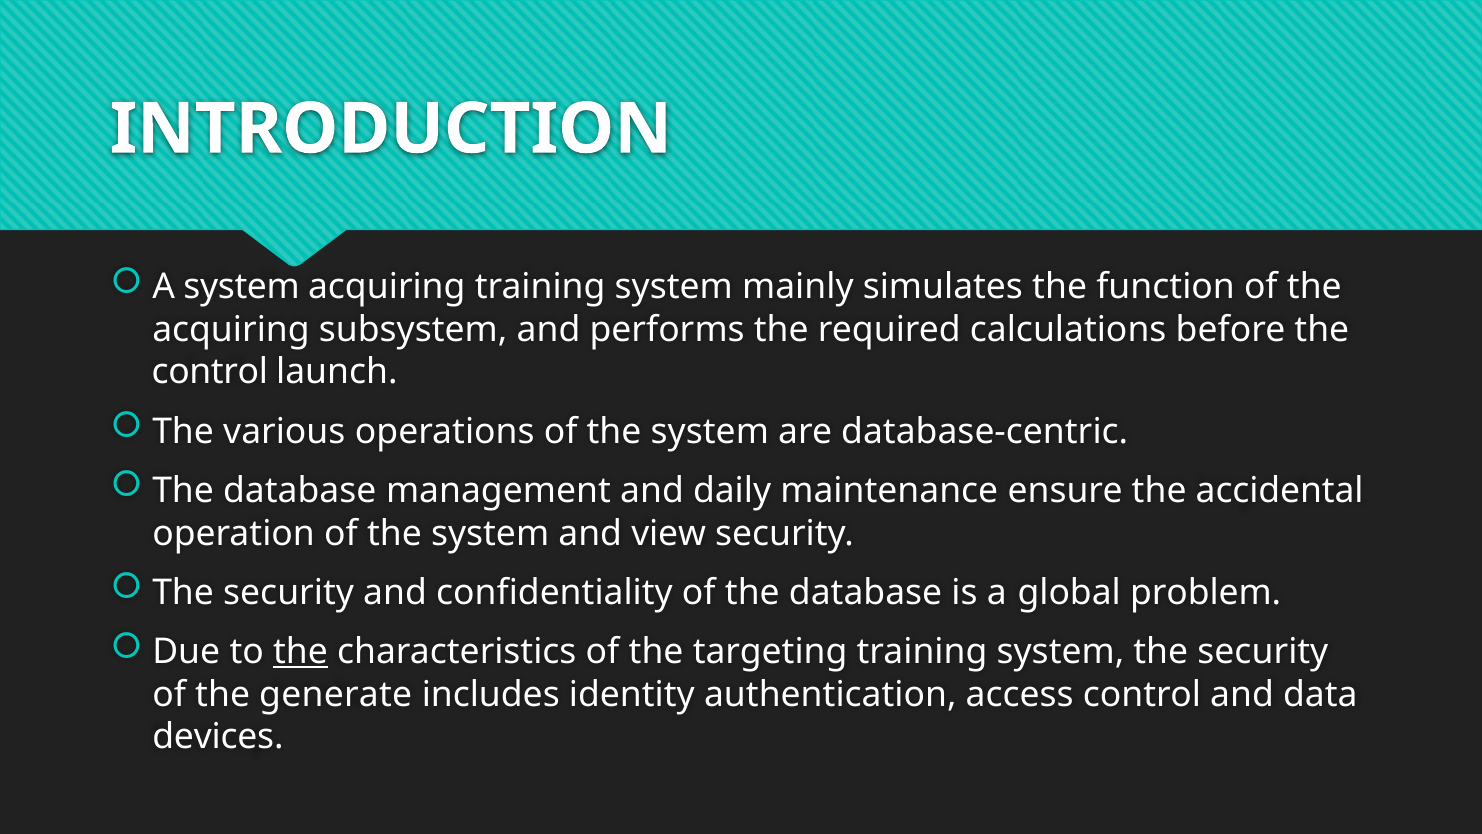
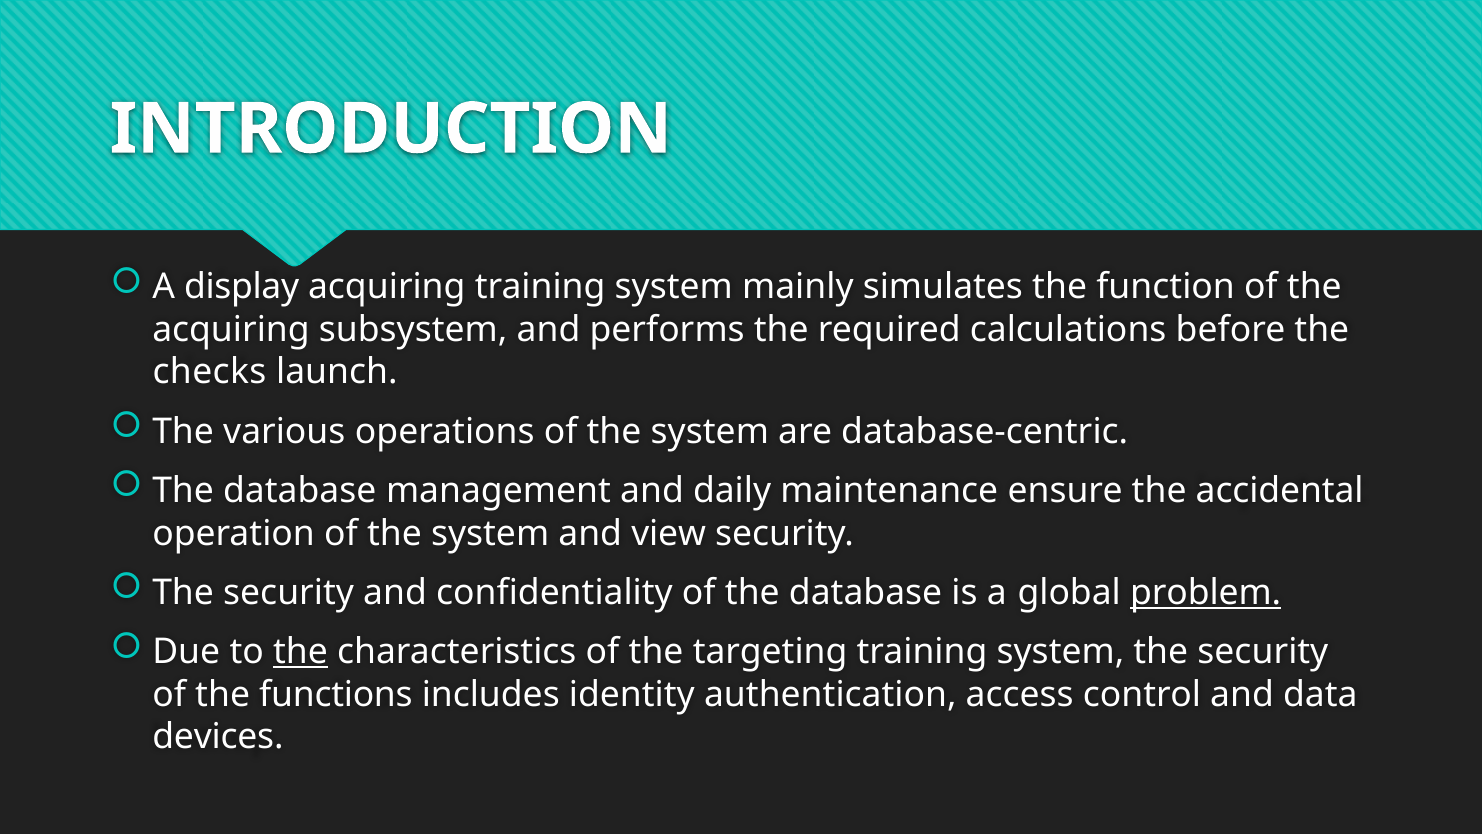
A system: system -> display
control at (210, 372): control -> checks
problem underline: none -> present
generate: generate -> functions
